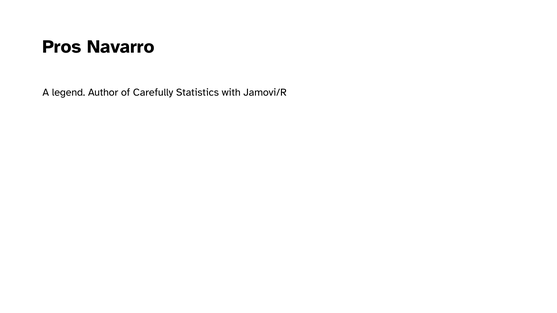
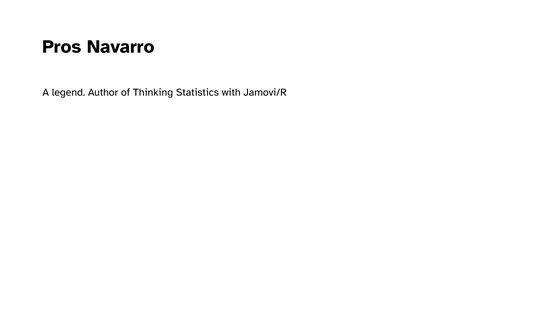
Carefully: Carefully -> Thinking
